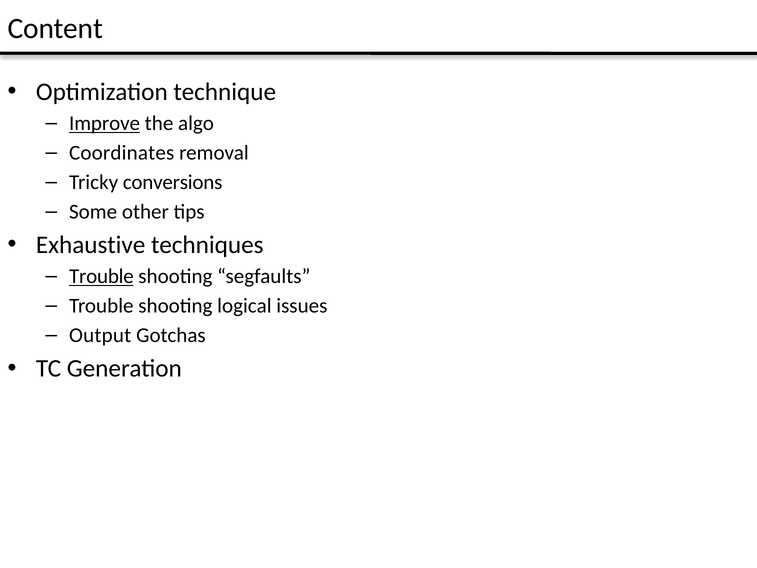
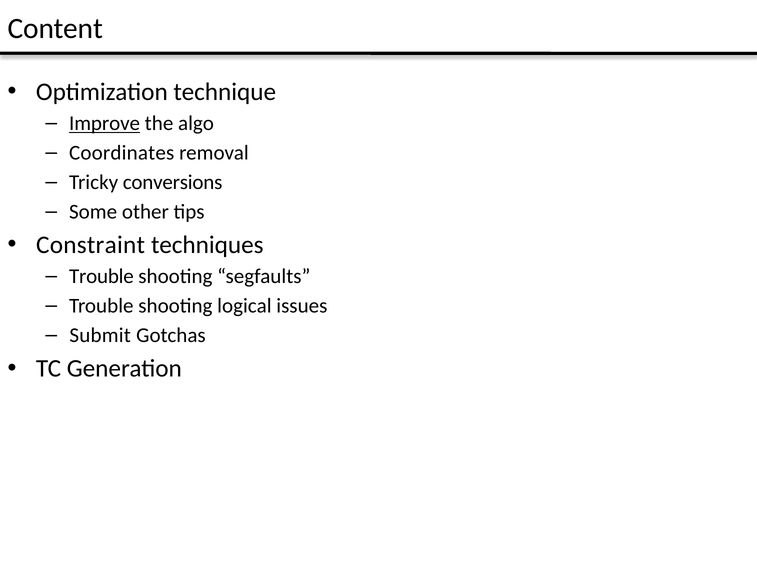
Exhaustive: Exhaustive -> Constraint
Trouble at (101, 276) underline: present -> none
Output: Output -> Submit
